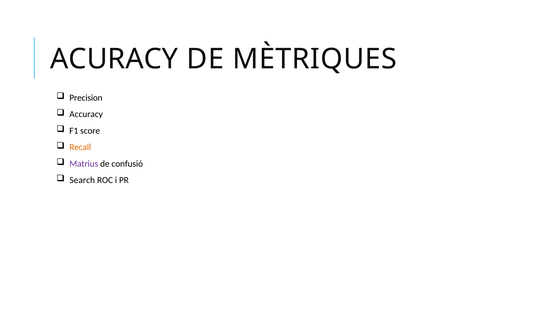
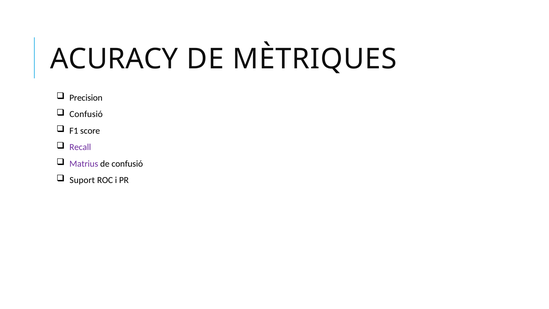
Accuracy at (86, 114): Accuracy -> Confusió
Recall colour: orange -> purple
Search: Search -> Suport
